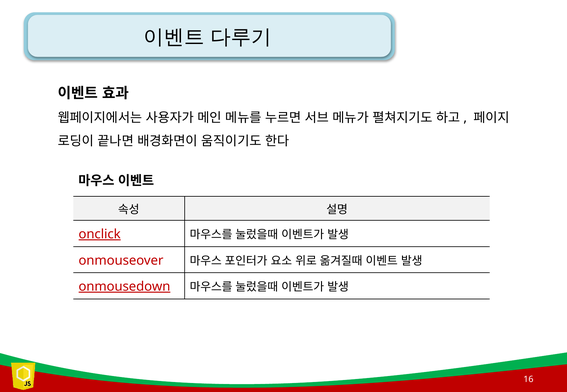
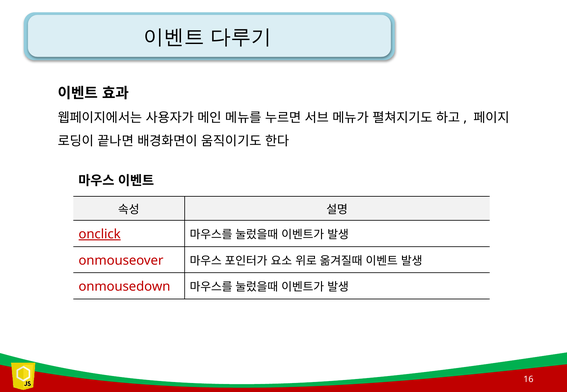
onmousedown underline: present -> none
